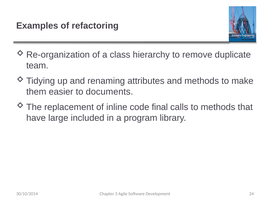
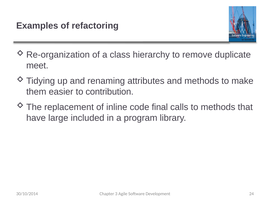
team: team -> meet
documents: documents -> contribution
